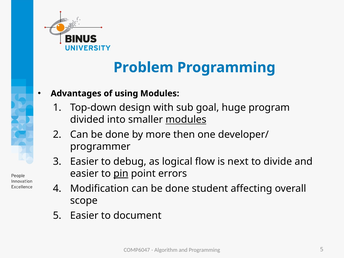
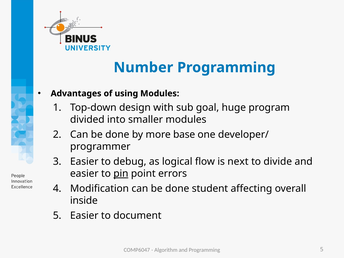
Problem: Problem -> Number
modules at (186, 120) underline: present -> none
then: then -> base
scope: scope -> inside
